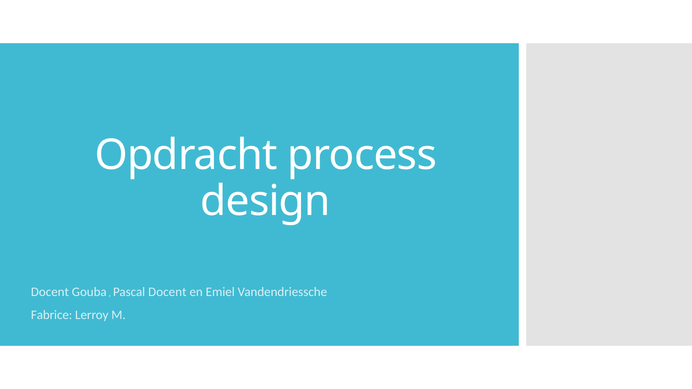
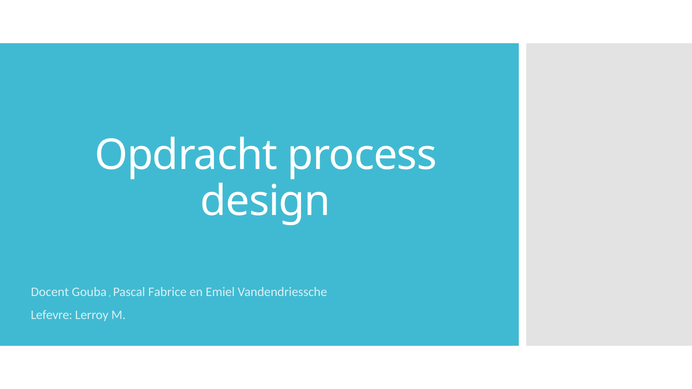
Pascal Docent: Docent -> Fabrice
Fabrice: Fabrice -> Lefevre
